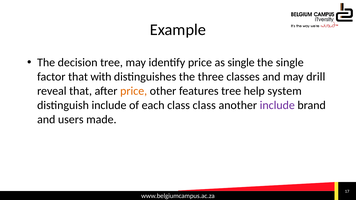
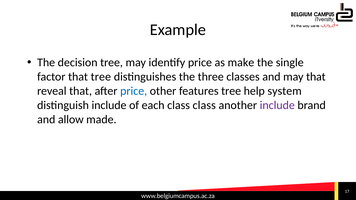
as single: single -> make
that with: with -> tree
may drill: drill -> that
price at (134, 91) colour: orange -> blue
users: users -> allow
